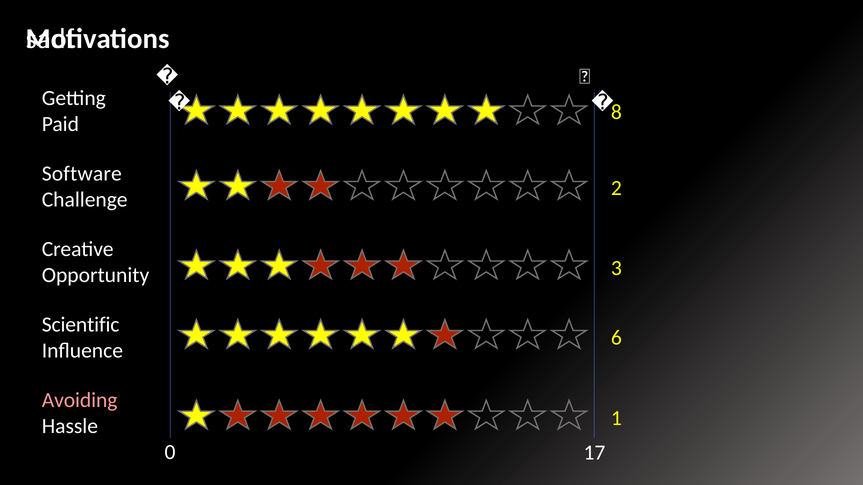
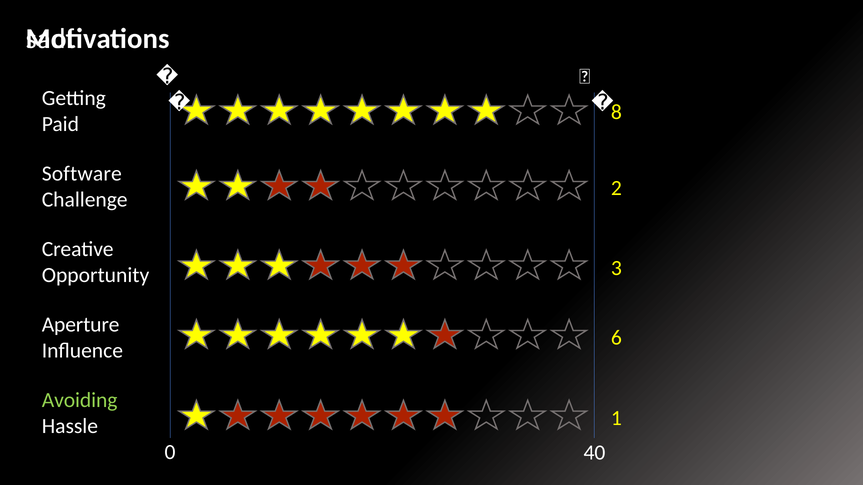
Scientific: Scientific -> Aperture
Avoiding colour: pink -> light green
17: 17 -> 40
